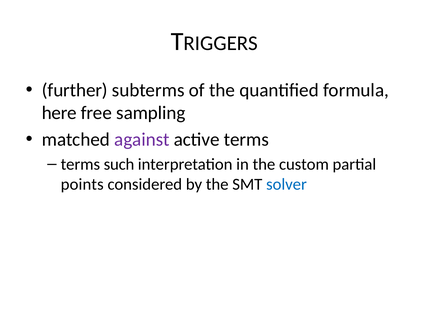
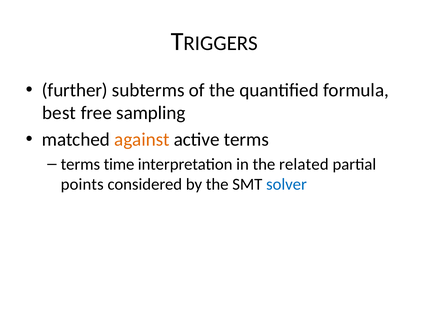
here: here -> best
against colour: purple -> orange
such: such -> time
custom: custom -> related
